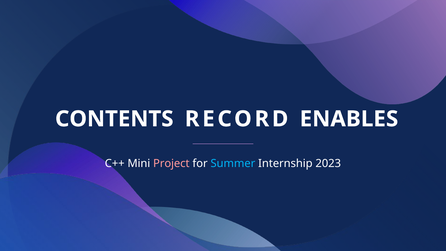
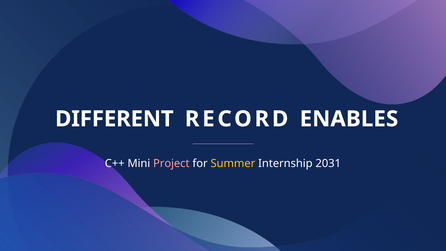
CONTENTS: CONTENTS -> DIFFERENT
Summer colour: light blue -> yellow
2023: 2023 -> 2031
